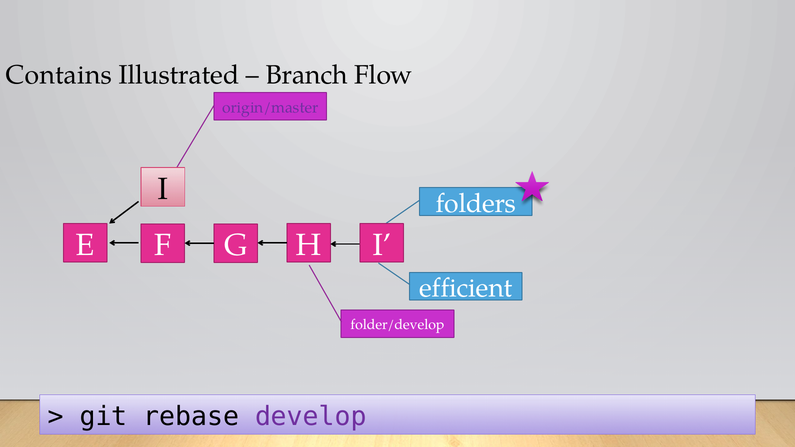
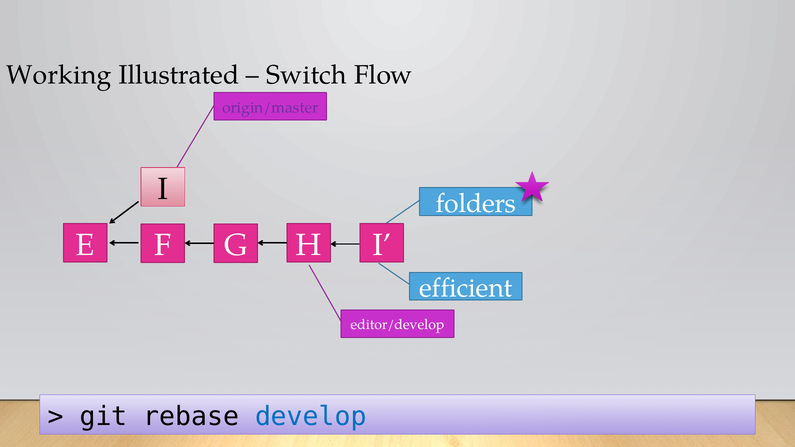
Contains: Contains -> Working
Branch: Branch -> Switch
folder/develop: folder/develop -> editor/develop
develop colour: purple -> blue
